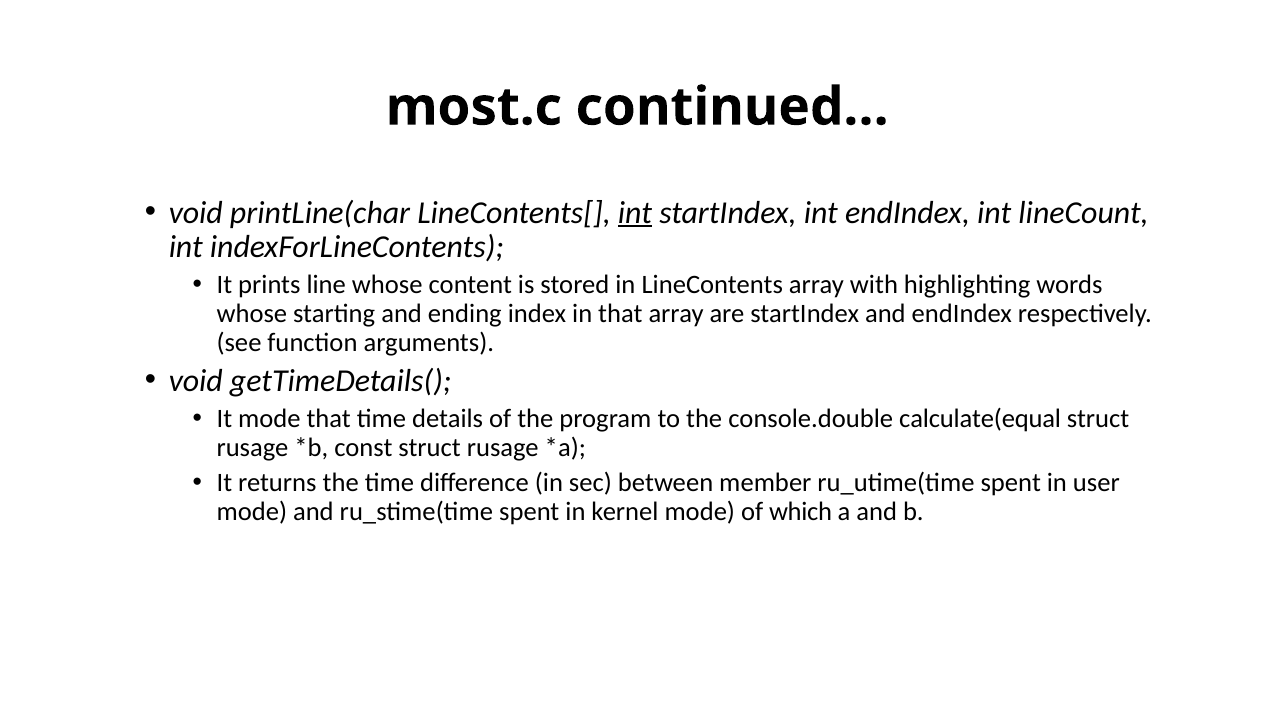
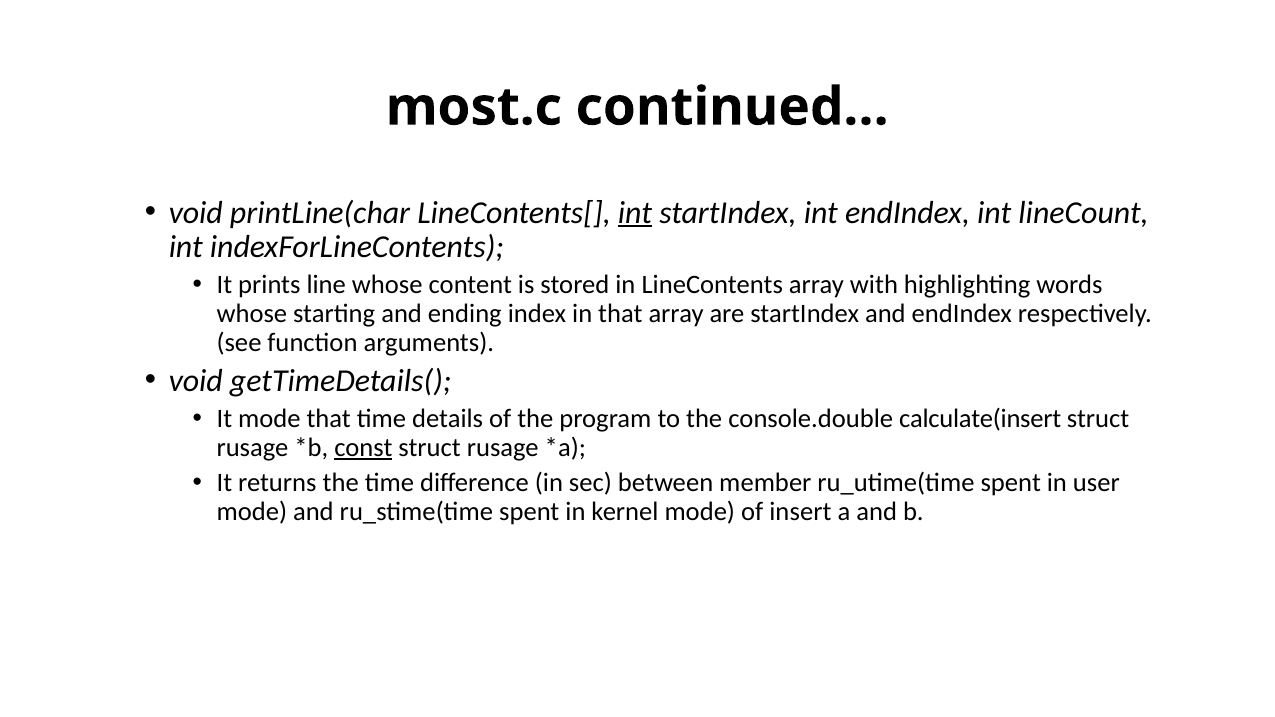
calculate(equal: calculate(equal -> calculate(insert
const underline: none -> present
which: which -> insert
